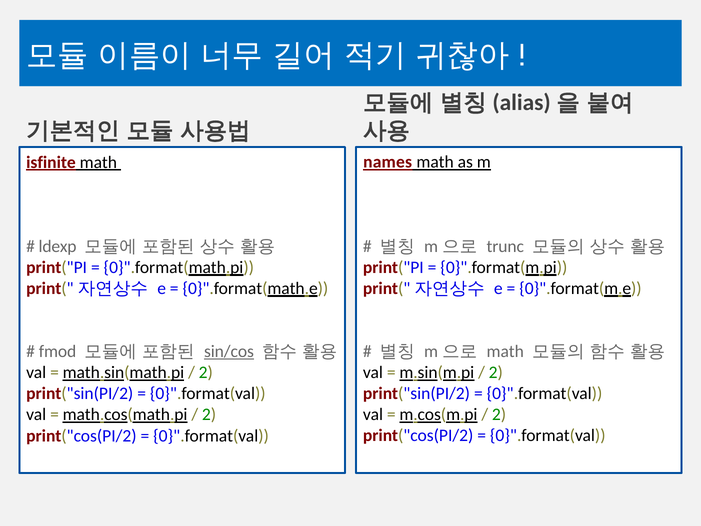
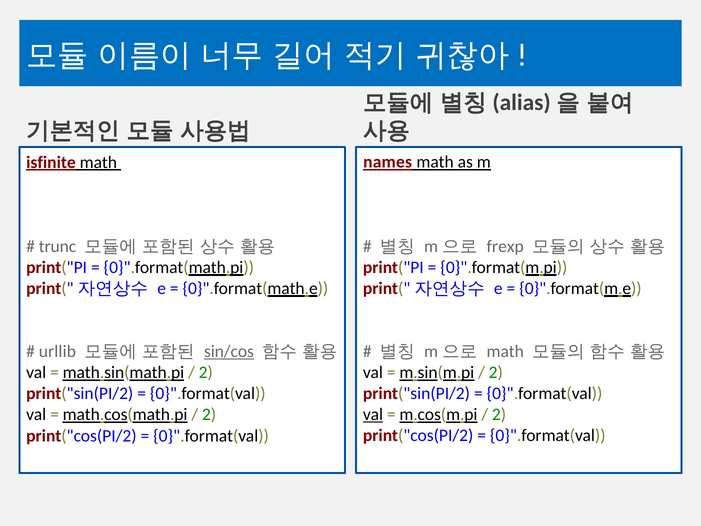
ldexp: ldexp -> trunc
trunc: trunc -> frexp
fmod: fmod -> urllib
val at (373, 414) underline: none -> present
